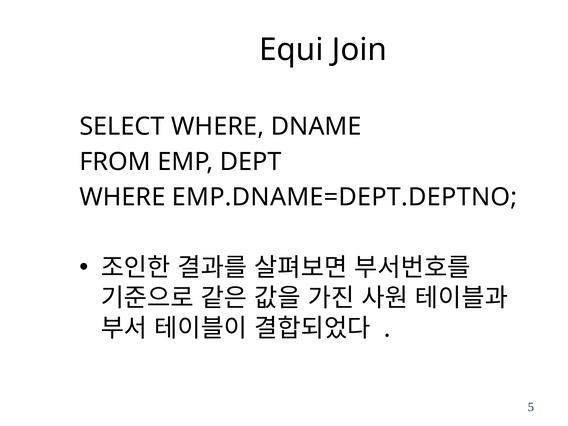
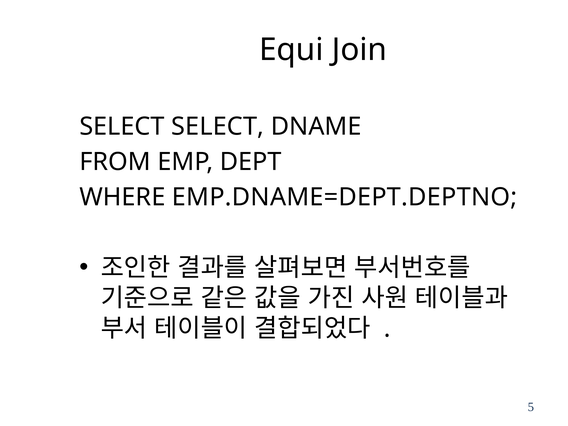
SELECT WHERE: WHERE -> SELECT
